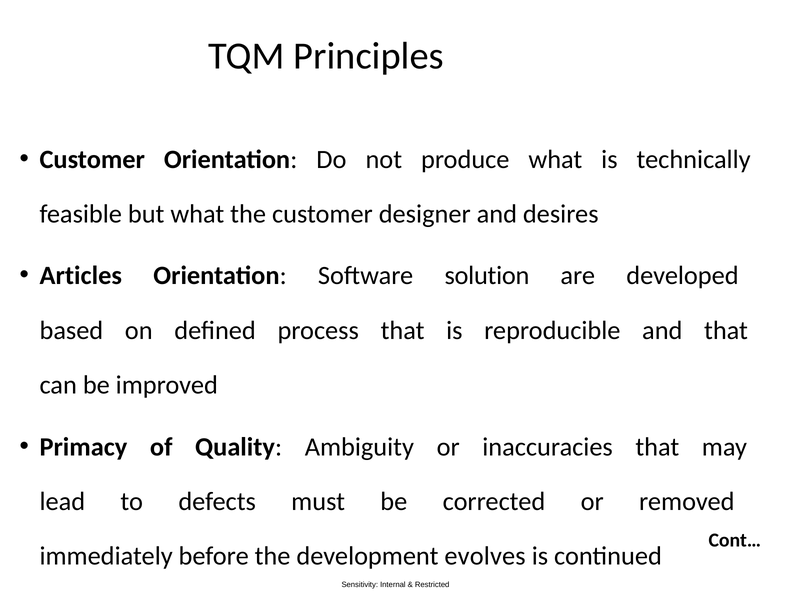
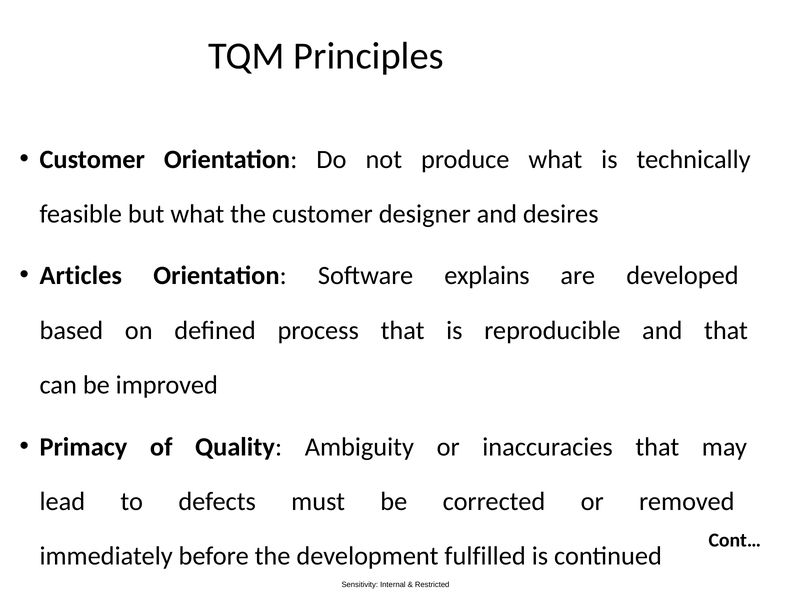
solution: solution -> explains
evolves: evolves -> fulfilled
